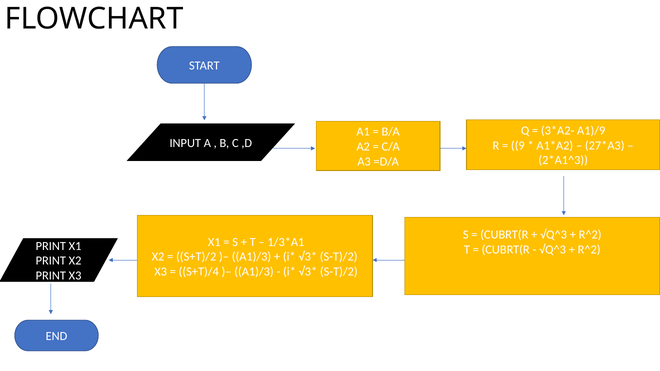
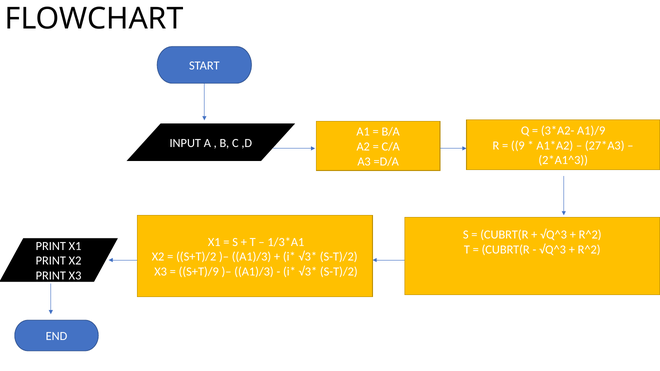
S+T)/4: S+T)/4 -> S+T)/9
